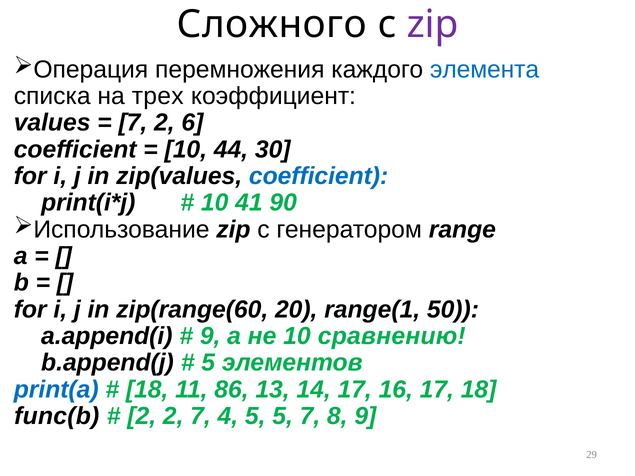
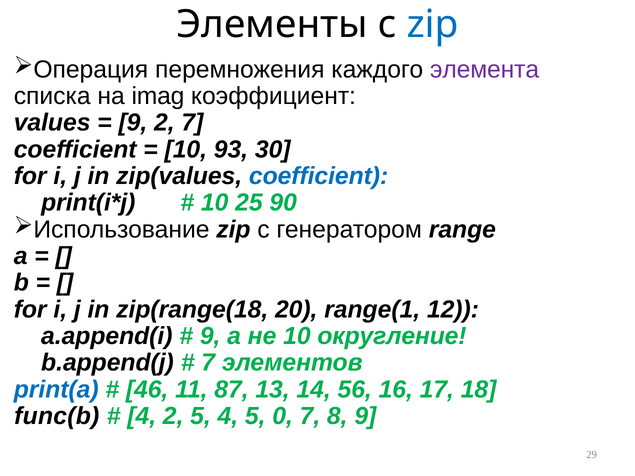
Сложного: Сложного -> Элементы
zip at (433, 24) colour: purple -> blue
элемента colour: blue -> purple
трех: трех -> imag
7 at (133, 123): 7 -> 9
2 6: 6 -> 7
44: 44 -> 93
41: 41 -> 25
zip(range(60: zip(range(60 -> zip(range(18
50: 50 -> 12
сравнению: сравнению -> округление
5 at (208, 363): 5 -> 7
18 at (147, 390): 18 -> 46
86: 86 -> 87
14 17: 17 -> 56
2 at (142, 416): 2 -> 4
2 7: 7 -> 5
5 5: 5 -> 0
